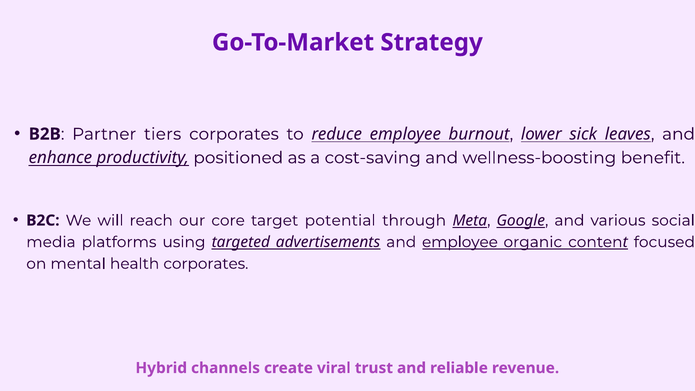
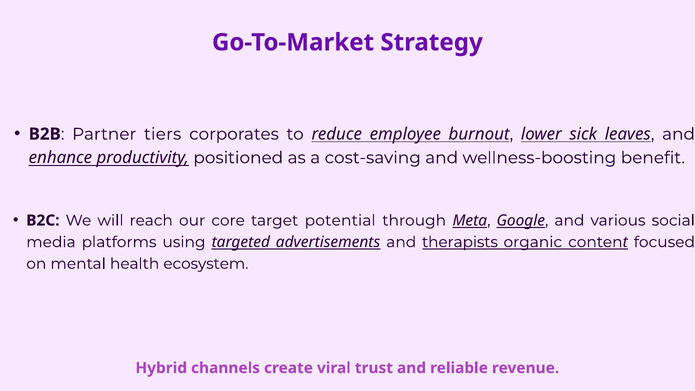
and employee: employee -> therapists
health corporates: corporates -> ecosystem
